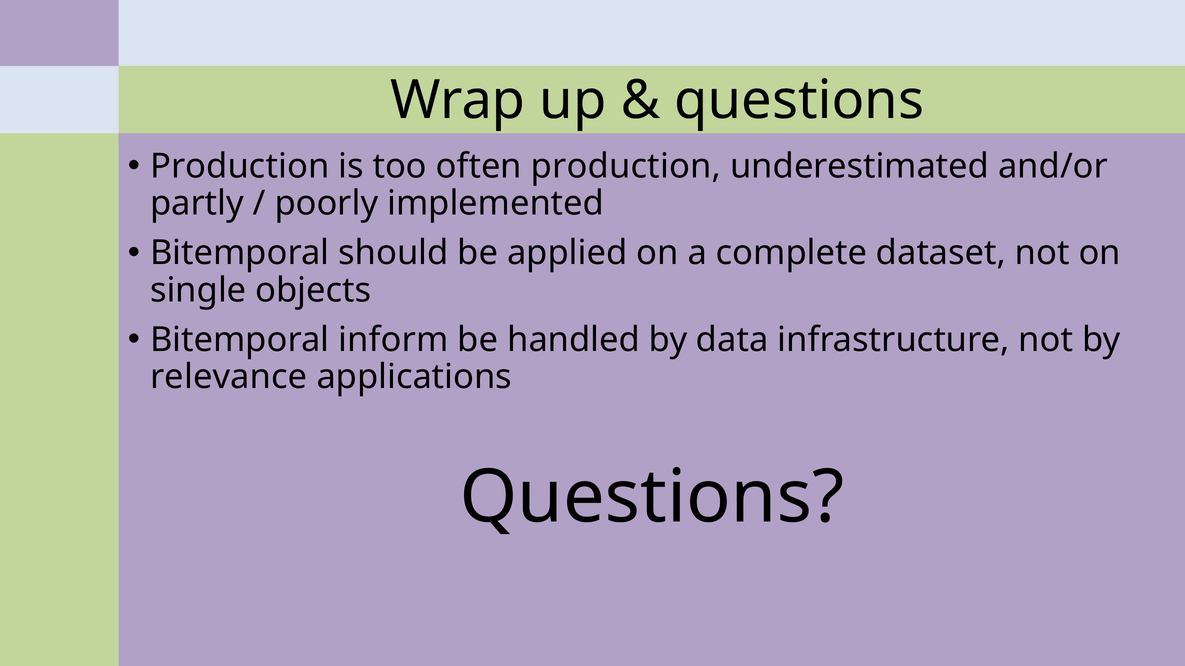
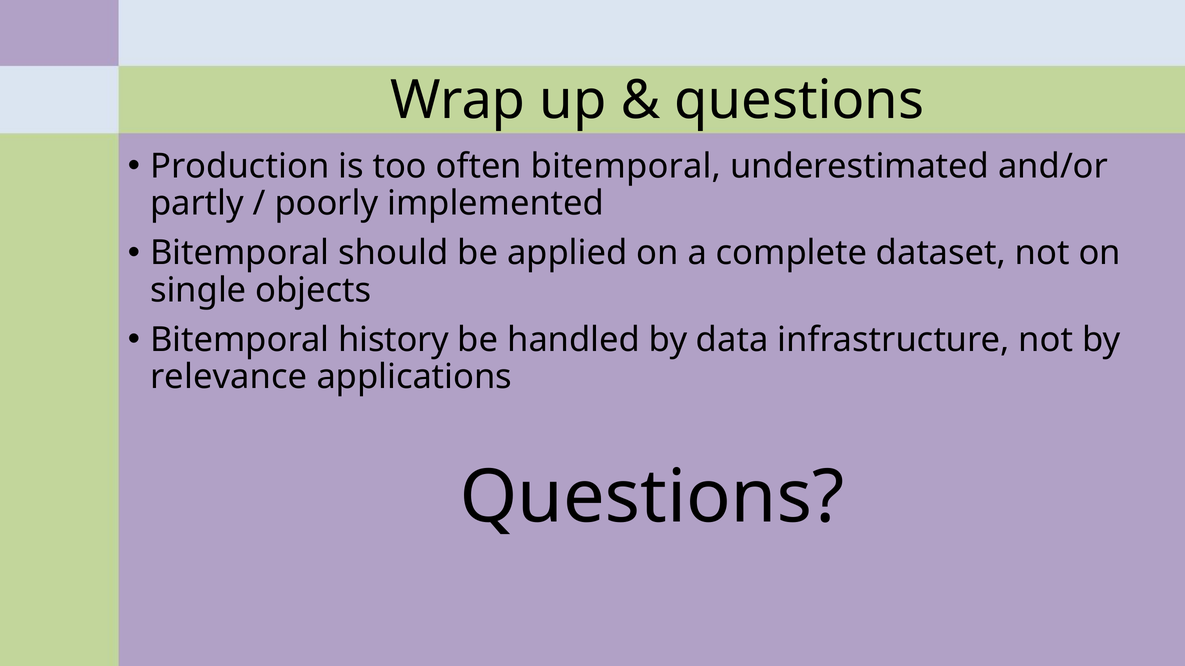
often production: production -> bitemporal
inform: inform -> history
